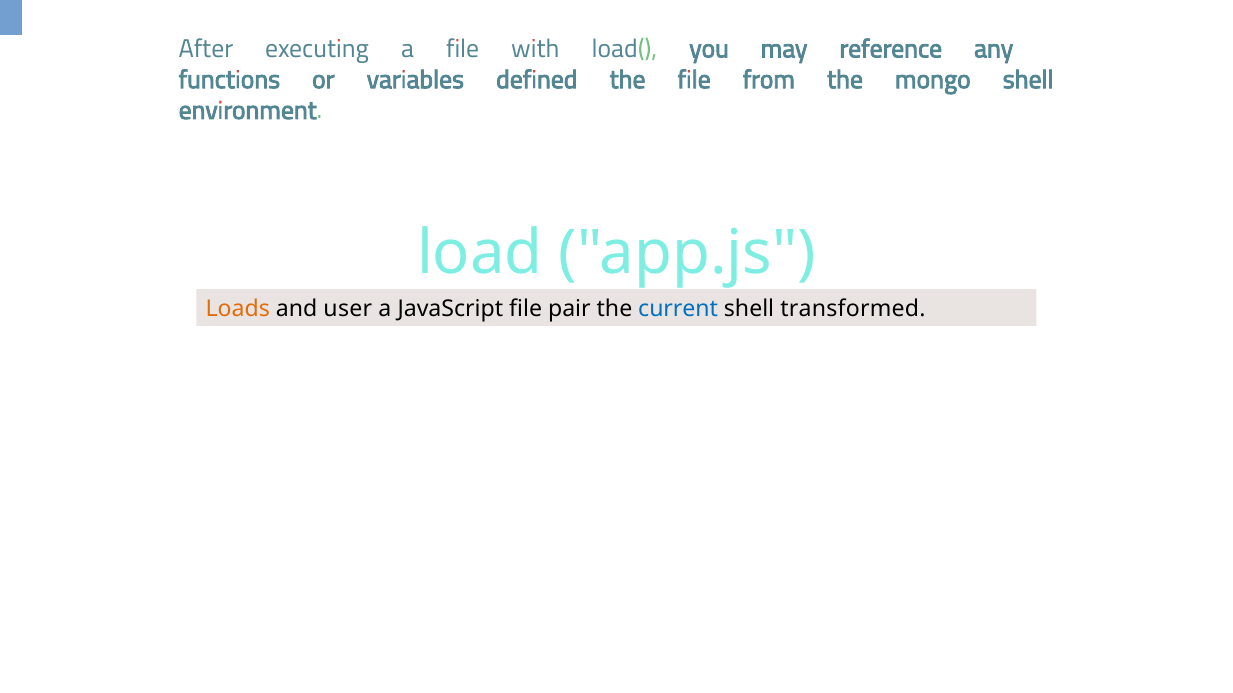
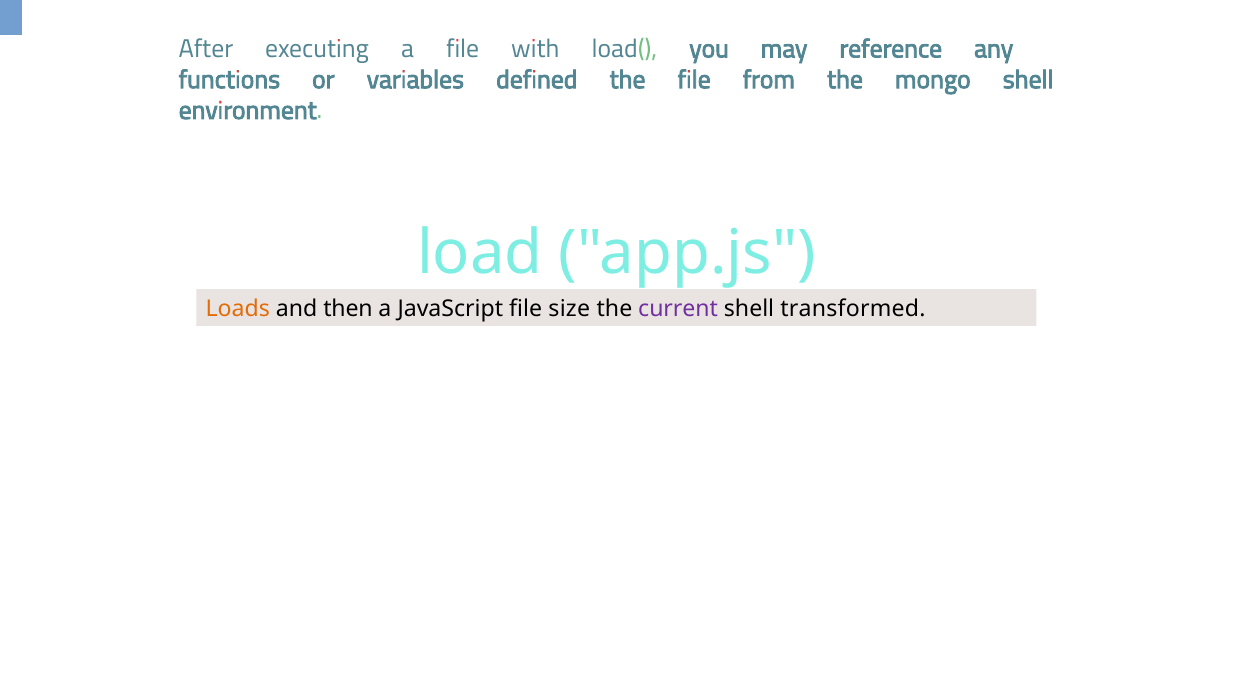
user: user -> then
pair: pair -> size
current colour: blue -> purple
